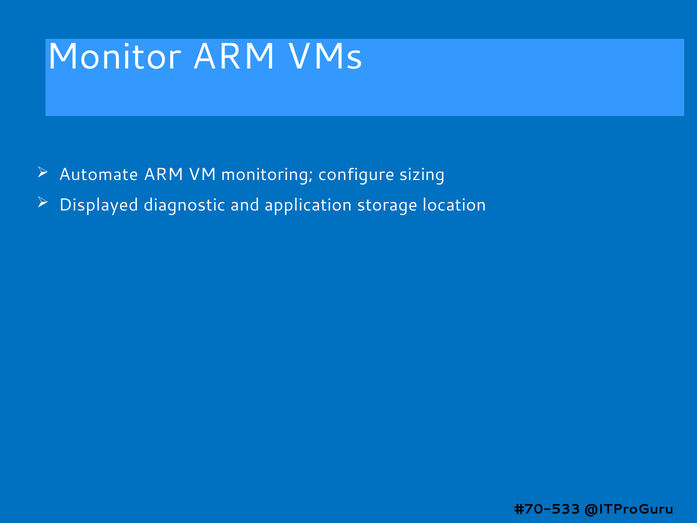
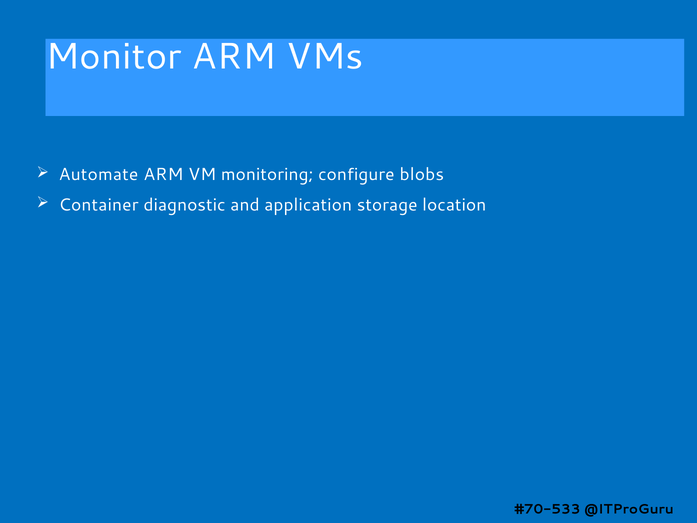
sizing: sizing -> blobs
Displayed: Displayed -> Container
